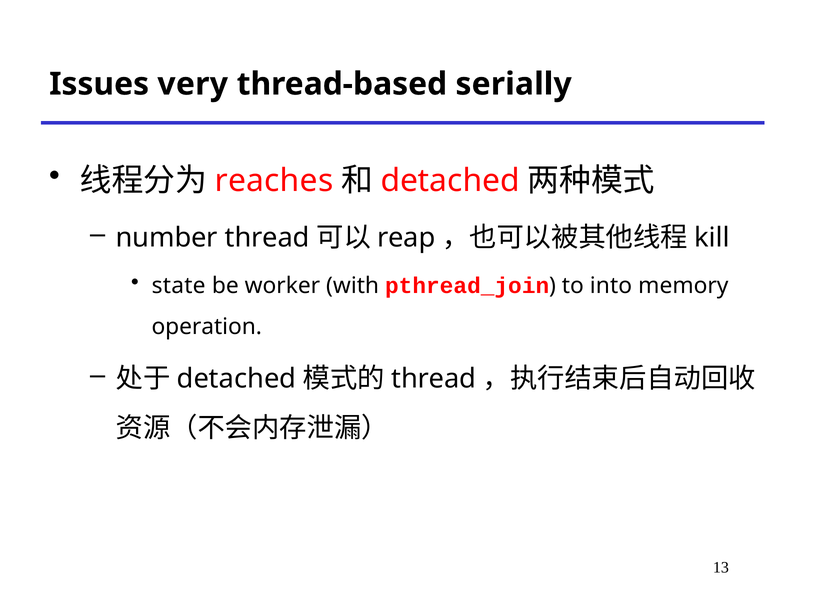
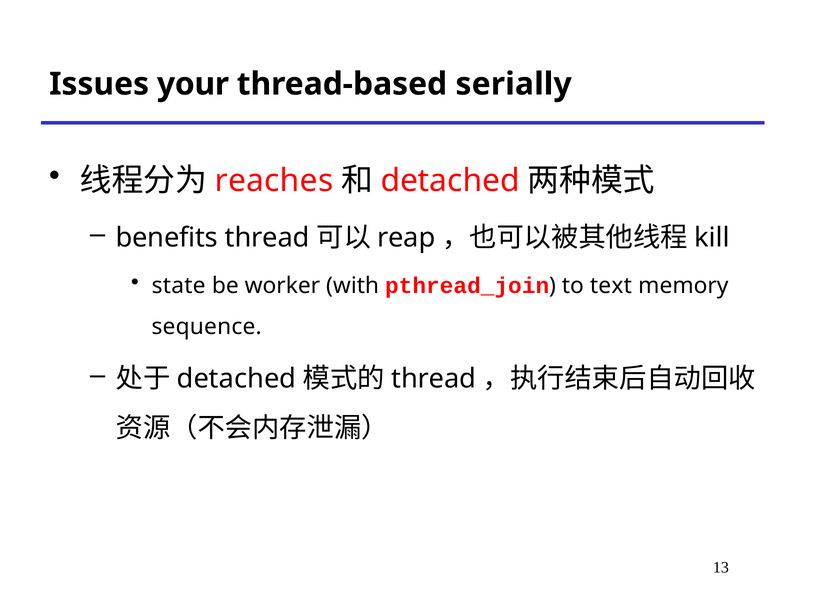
very: very -> your
number: number -> benefits
into: into -> text
operation: operation -> sequence
